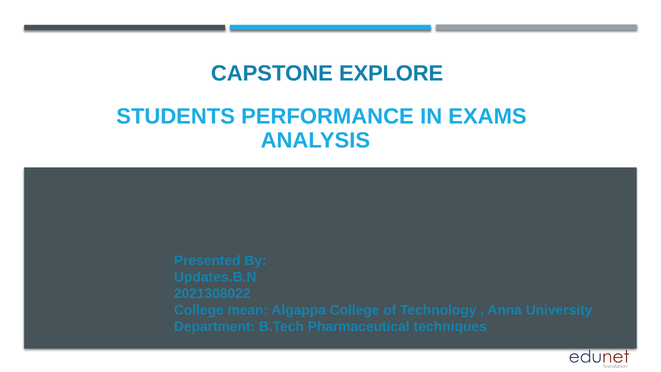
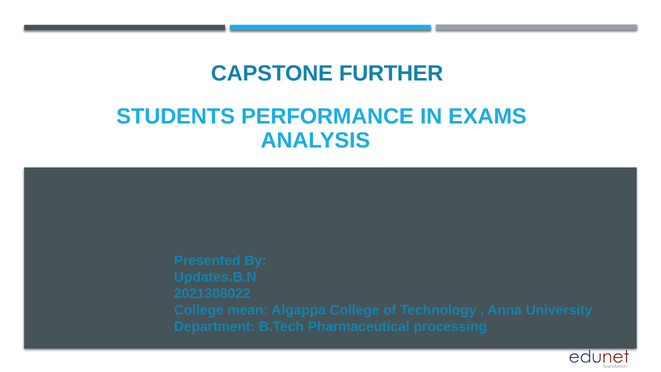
EXPLORE: EXPLORE -> FURTHER
techniques: techniques -> processing
